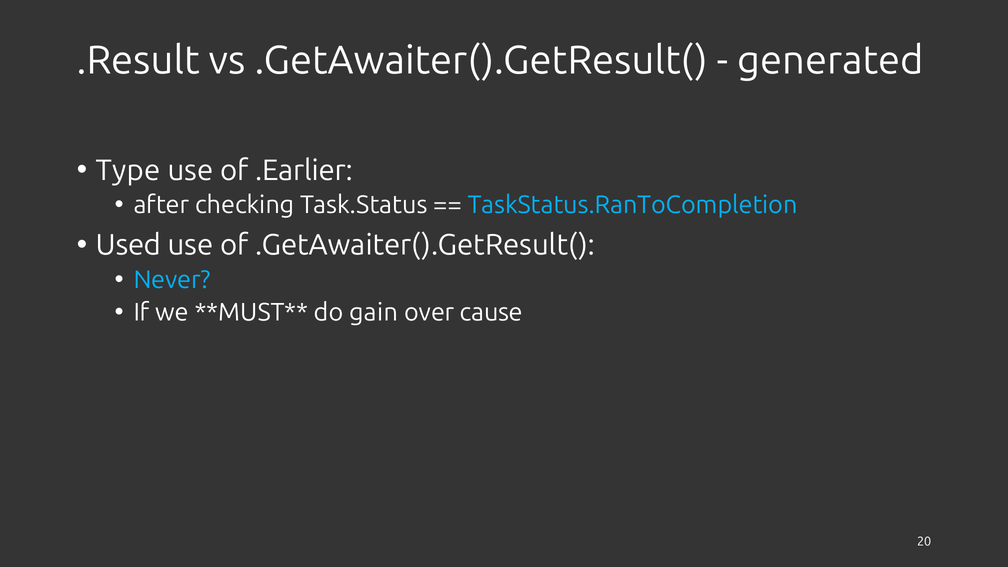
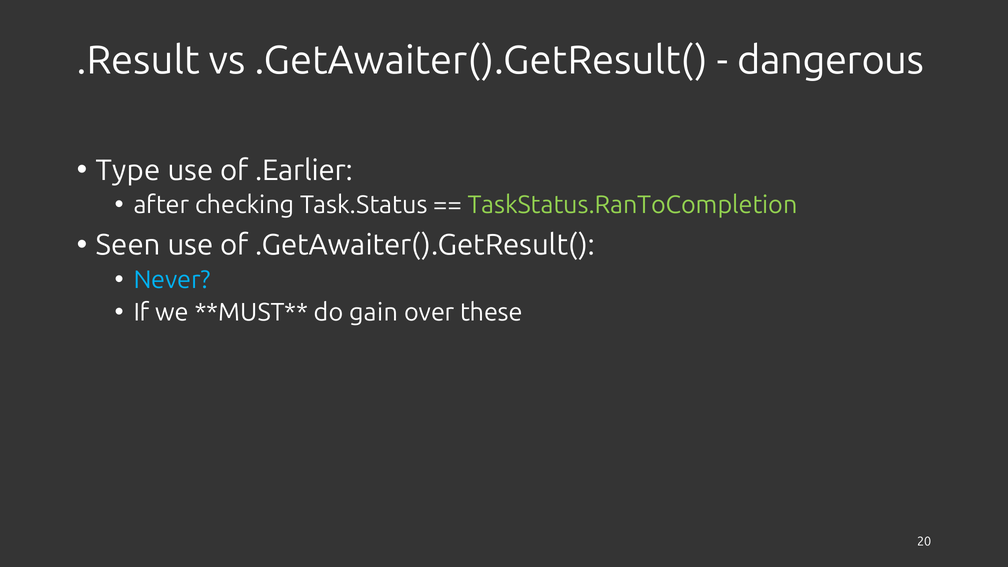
generated: generated -> dangerous
TaskStatus.RanToCompletion colour: light blue -> light green
Used: Used -> Seen
cause: cause -> these
